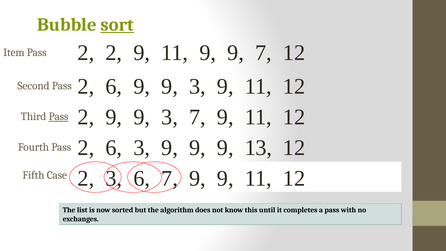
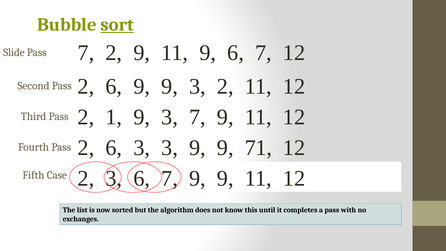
2 at (86, 53): 2 -> 7
11 9 9: 9 -> 6
Item: Item -> Slide
9 3 9: 9 -> 2
9 at (114, 117): 9 -> 1
Pass at (59, 116) underline: present -> none
6 3 9: 9 -> 3
13: 13 -> 71
